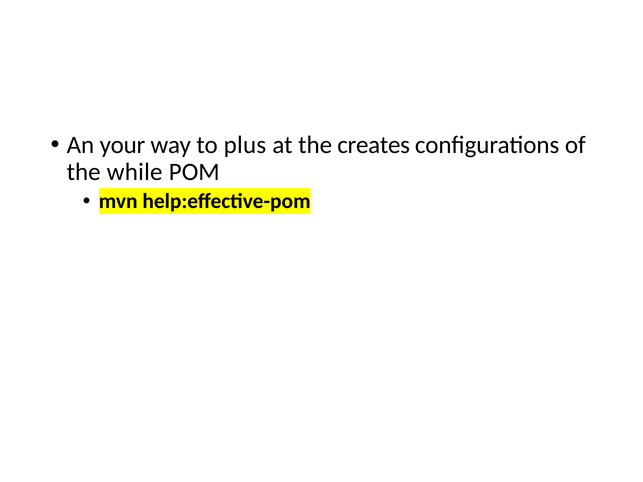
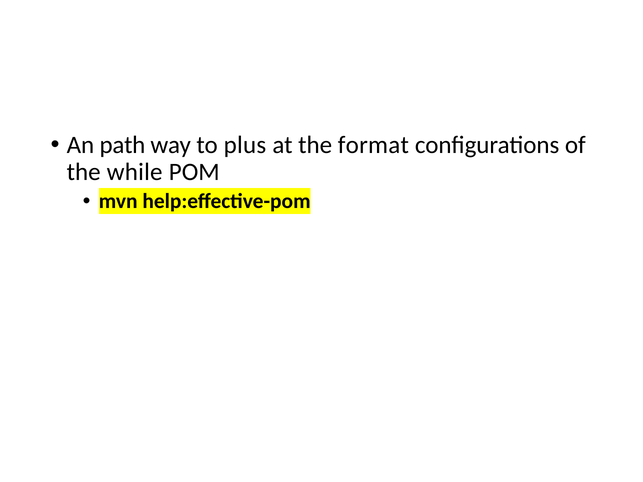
your: your -> path
creates: creates -> format
